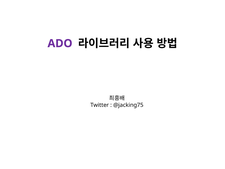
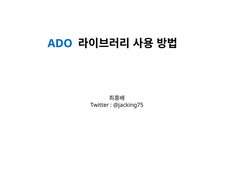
ADO colour: purple -> blue
